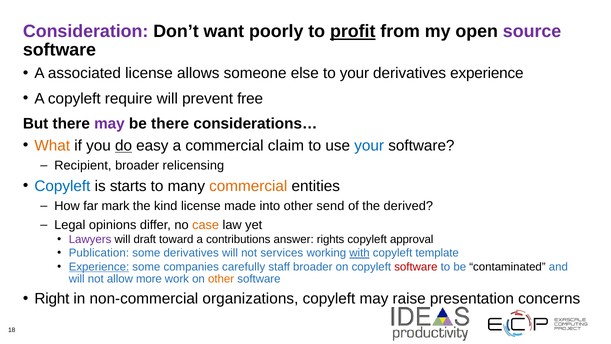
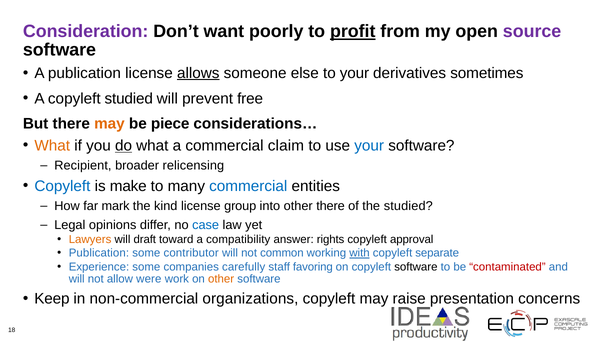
A associated: associated -> publication
allows underline: none -> present
derivatives experience: experience -> sometimes
copyleft require: require -> studied
may at (109, 124) colour: purple -> orange
be there: there -> piece
do easy: easy -> what
starts: starts -> make
commercial at (248, 186) colour: orange -> blue
made: made -> group
other send: send -> there
the derived: derived -> studied
case colour: orange -> blue
Lawyers colour: purple -> orange
contributions: contributions -> compatibility
some derivatives: derivatives -> contributor
services: services -> common
template: template -> separate
Experience at (99, 267) underline: present -> none
staff broader: broader -> favoring
software at (416, 267) colour: red -> black
contaminated colour: black -> red
more: more -> were
Right: Right -> Keep
